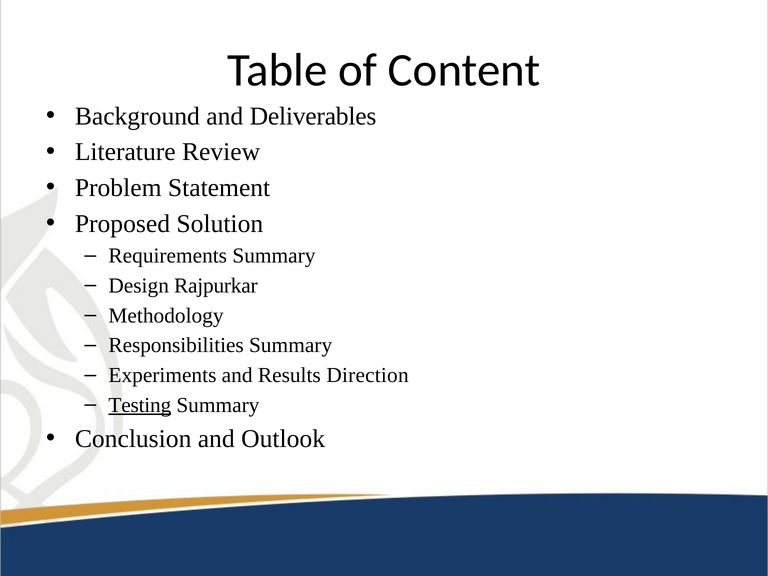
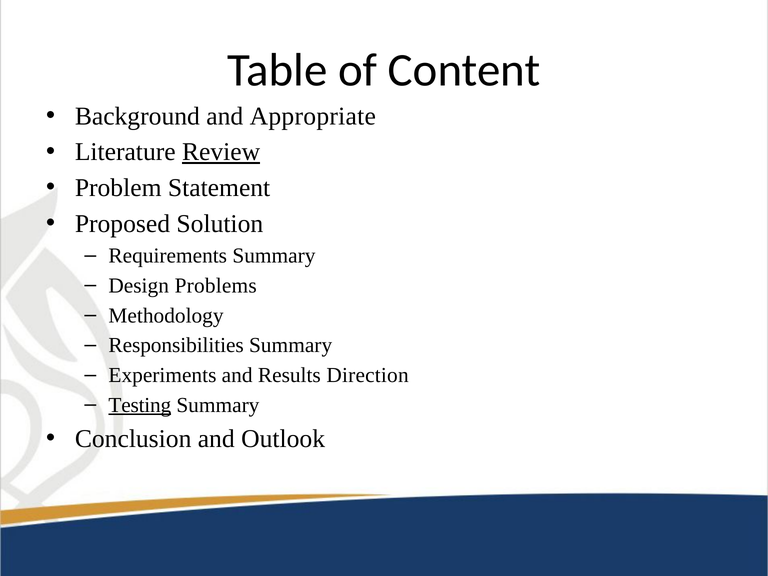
Deliverables: Deliverables -> Appropriate
Review underline: none -> present
Rajpurkar: Rajpurkar -> Problems
